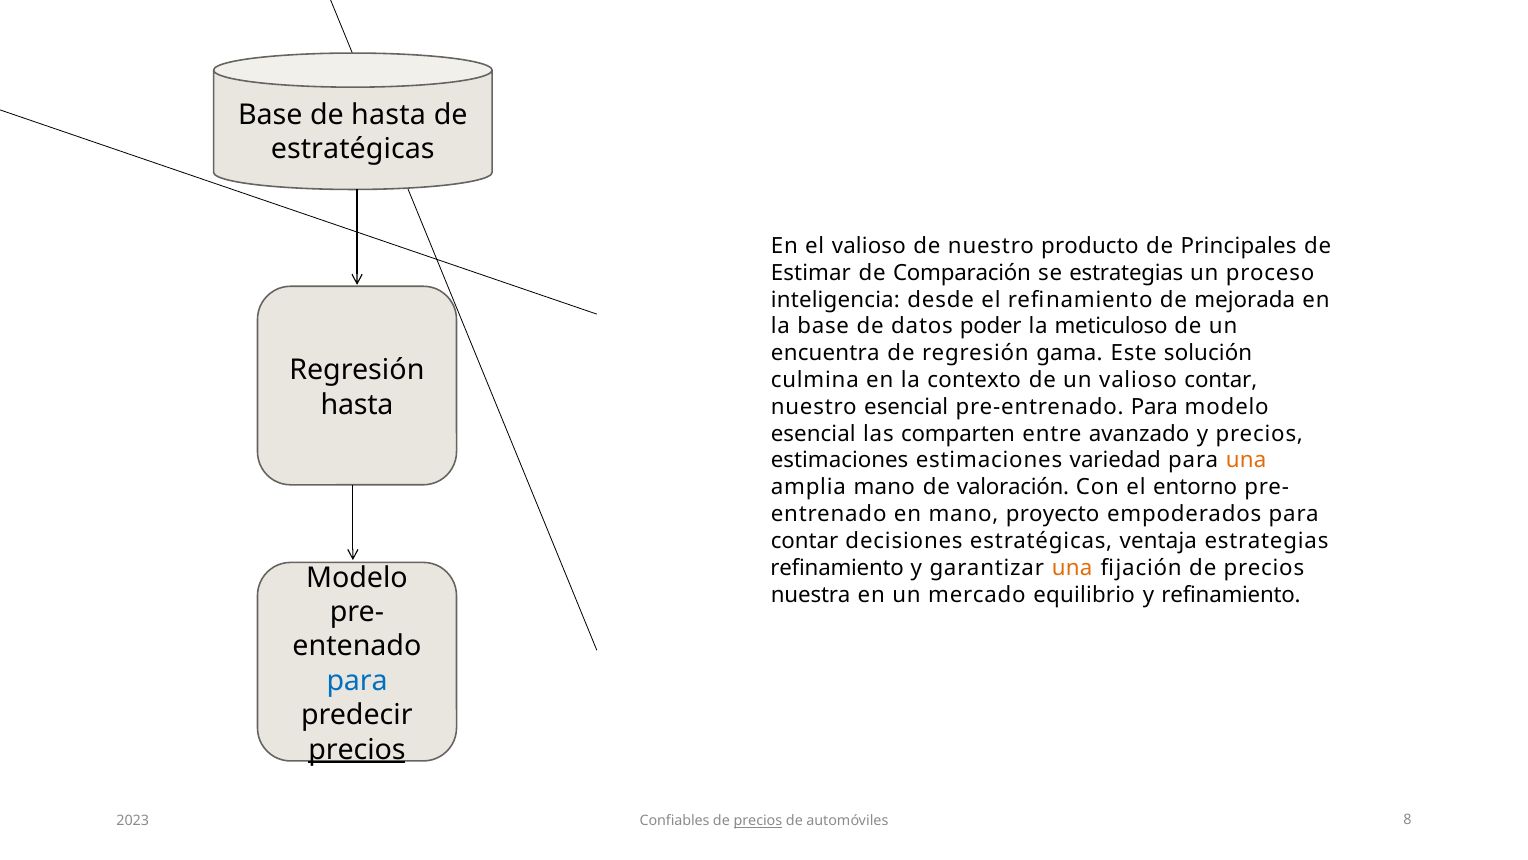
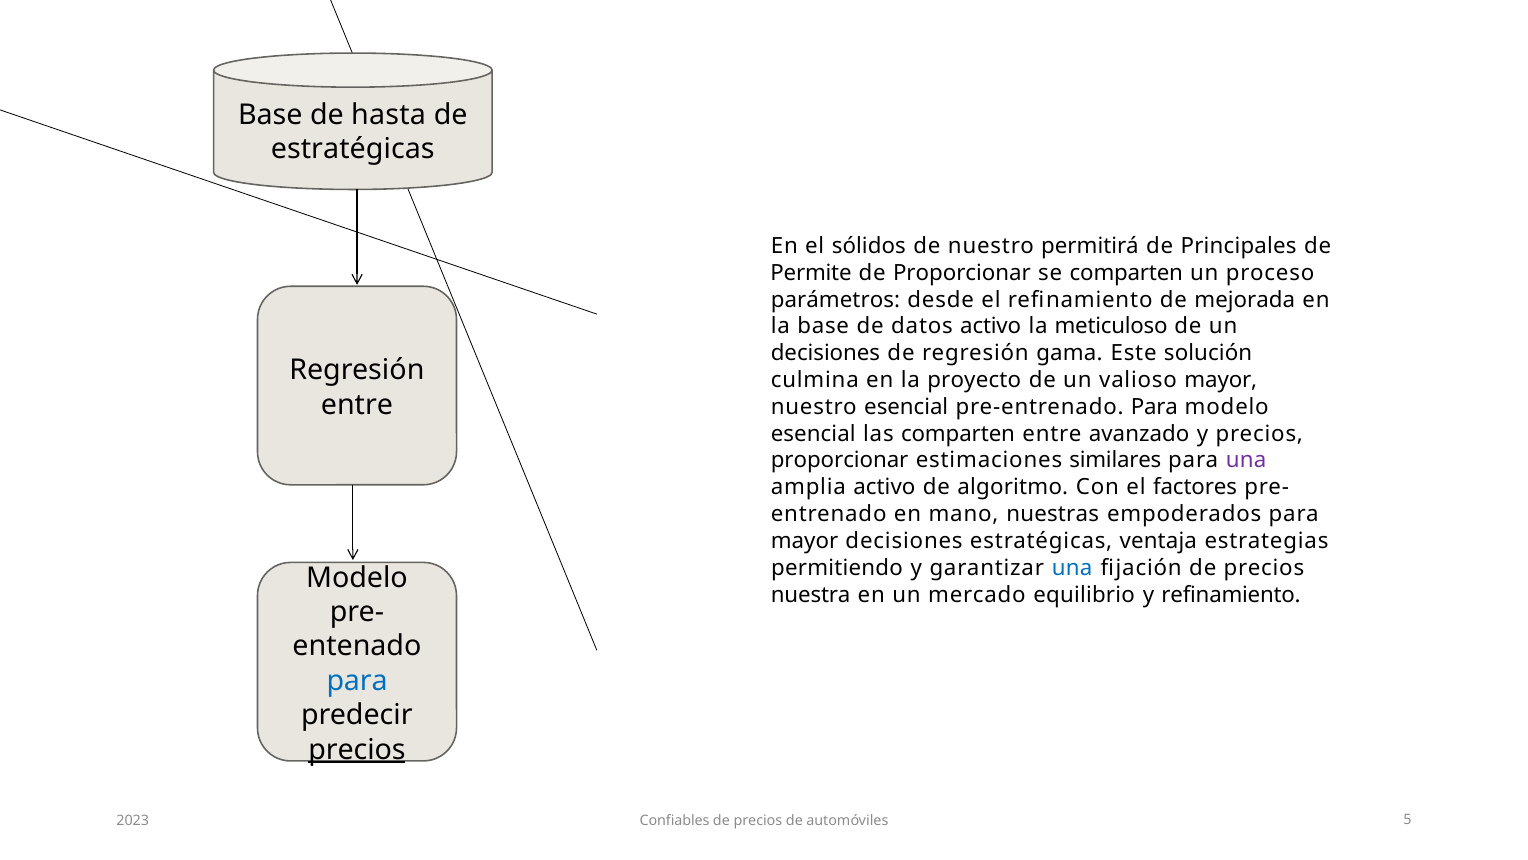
el valioso: valioso -> sólidos
producto: producto -> permitirá
Estimar: Estimar -> Permite
de Comparación: Comparación -> Proporcionar
se estrategias: estrategias -> comparten
inteligencia: inteligencia -> parámetros
datos poder: poder -> activo
encuentra at (825, 353): encuentra -> decisiones
contexto: contexto -> proyecto
valioso contar: contar -> mayor
hasta at (357, 404): hasta -> entre
estimaciones at (840, 460): estimaciones -> proporcionar
variedad: variedad -> similares
una at (1246, 460) colour: orange -> purple
amplia mano: mano -> activo
valoración: valoración -> algoritmo
entorno: entorno -> factores
proyecto: proyecto -> nuestras
contar at (805, 541): contar -> mayor
refinamiento at (837, 567): refinamiento -> permitiendo
una at (1072, 567) colour: orange -> blue
precios at (758, 820) underline: present -> none
8: 8 -> 5
